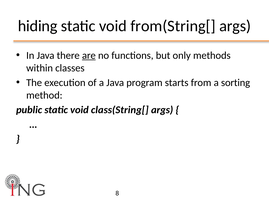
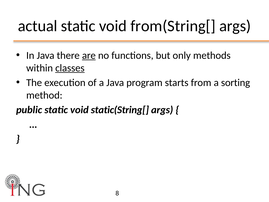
hiding: hiding -> actual
classes underline: none -> present
class(String[: class(String[ -> static(String[
